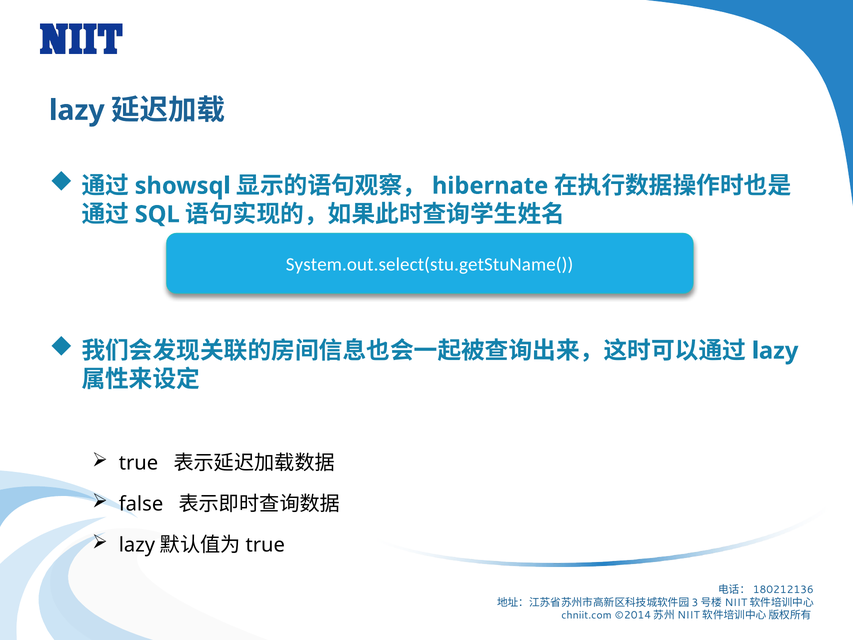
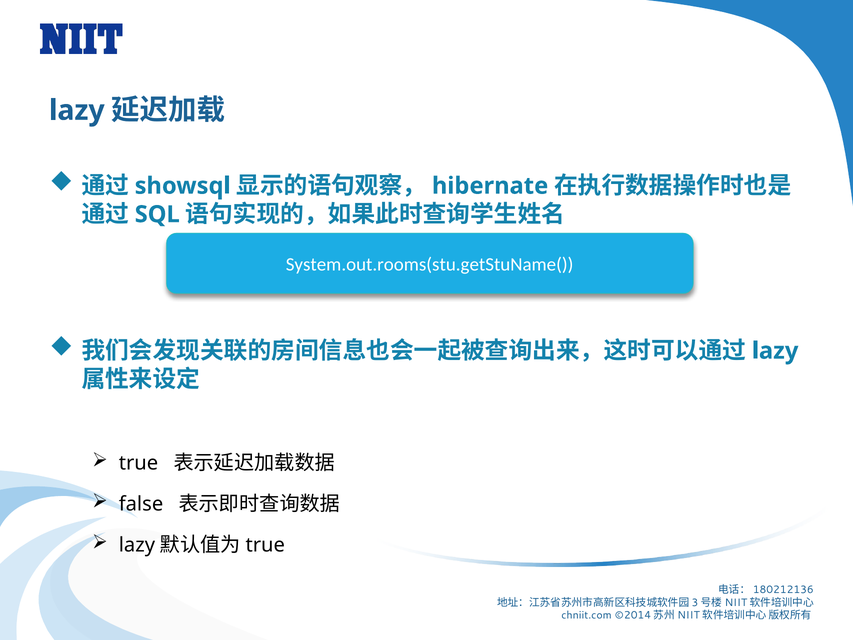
System.out.select(stu.getStuName(: System.out.select(stu.getStuName( -> System.out.rooms(stu.getStuName(
